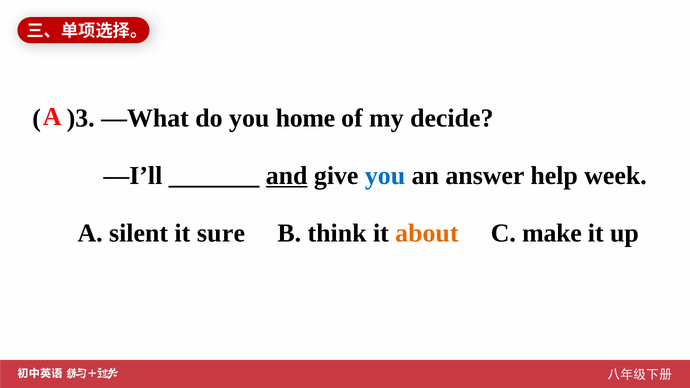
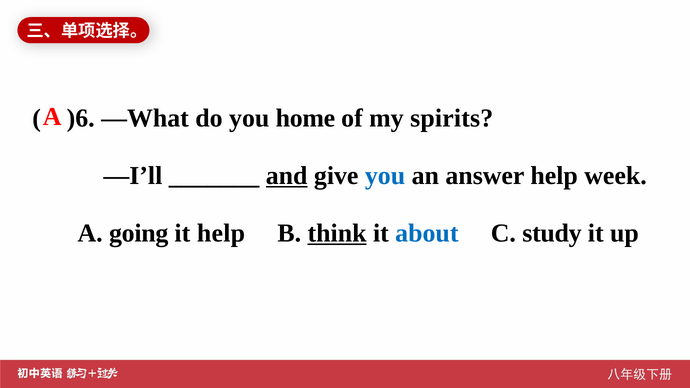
)3: )3 -> )6
decide: decide -> spirits
silent: silent -> going
it sure: sure -> help
think underline: none -> present
about colour: orange -> blue
make: make -> study
